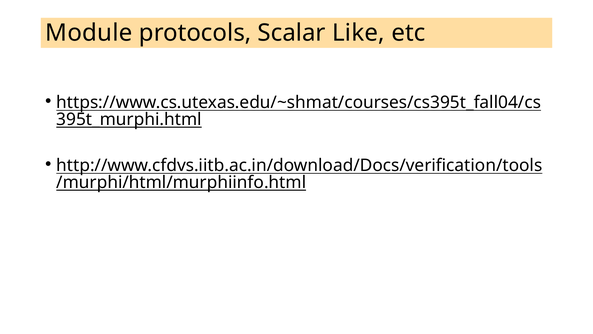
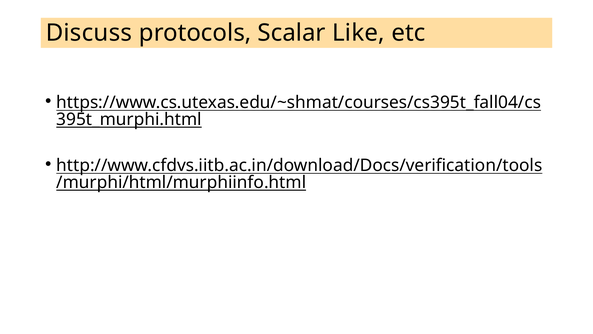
Module: Module -> Discuss
